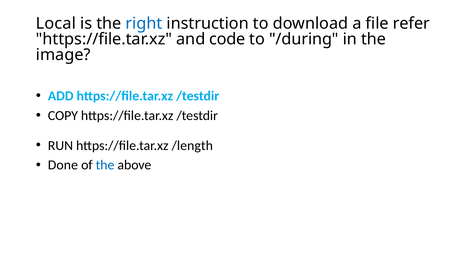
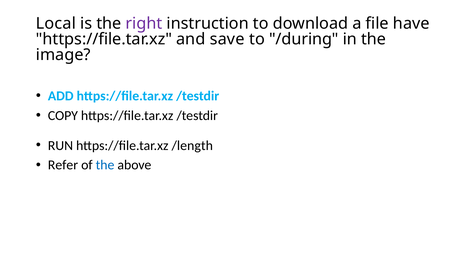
right colour: blue -> purple
refer: refer -> have
code: code -> save
Done: Done -> Refer
